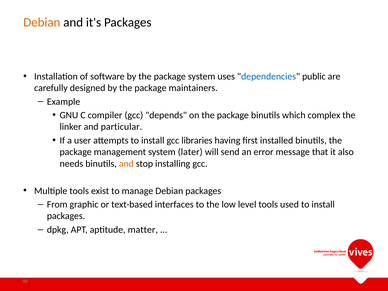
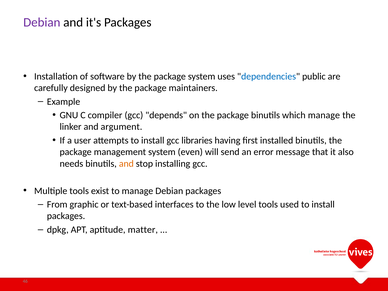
Debian at (42, 22) colour: orange -> purple
which complex: complex -> manage
particular: particular -> argument
later: later -> even
